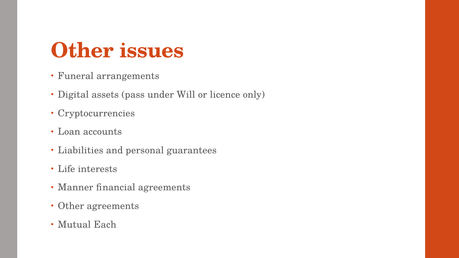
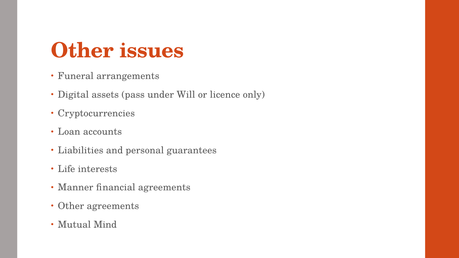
Each: Each -> Mind
